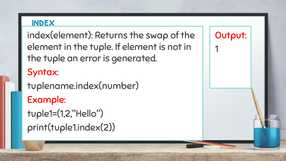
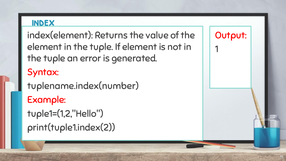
swap: swap -> value
